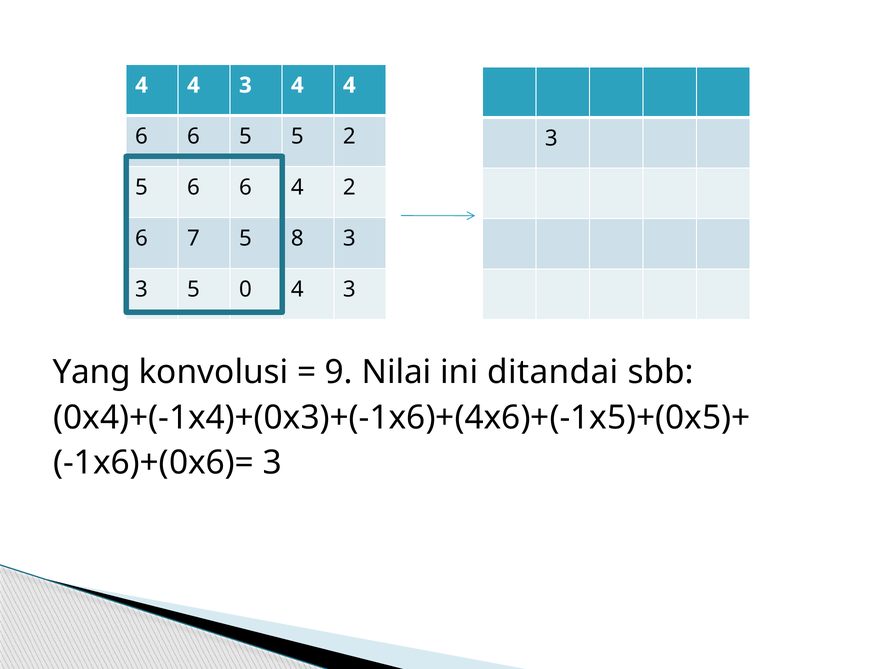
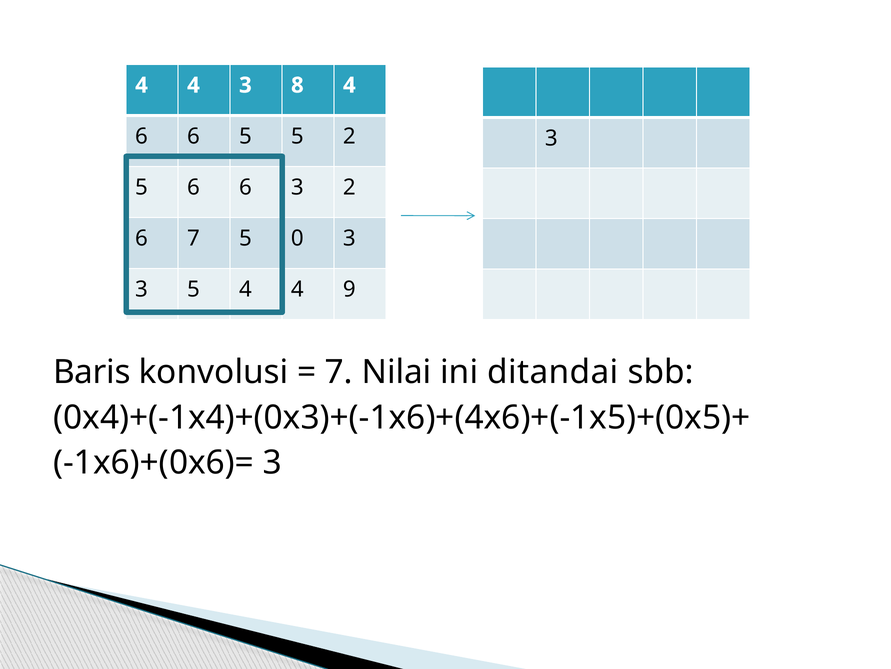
4 3 4: 4 -> 8
6 4: 4 -> 3
8: 8 -> 0
5 0: 0 -> 4
3 at (349, 289): 3 -> 9
Yang: Yang -> Baris
9 at (339, 372): 9 -> 7
